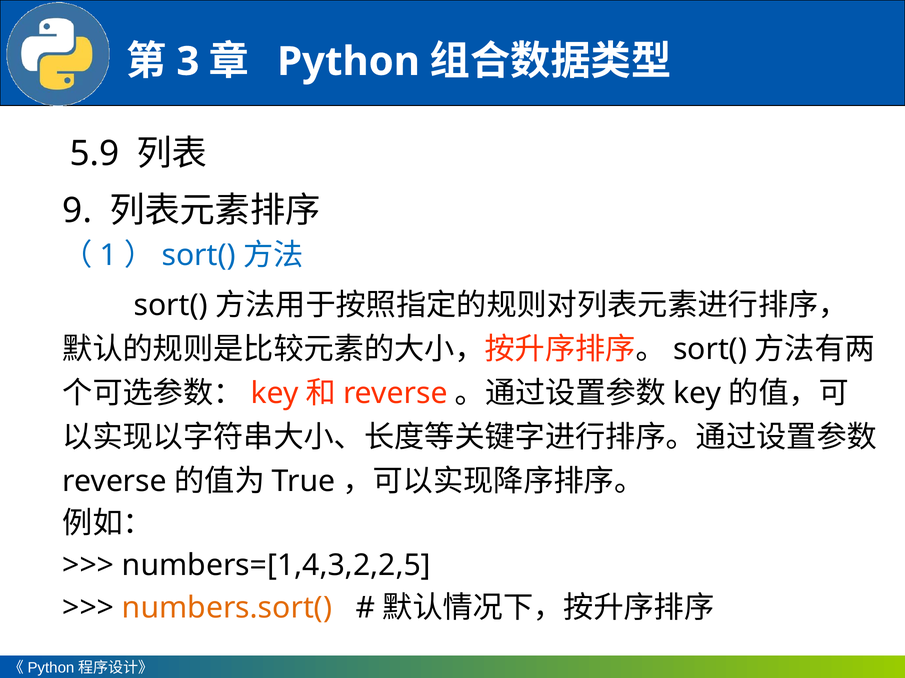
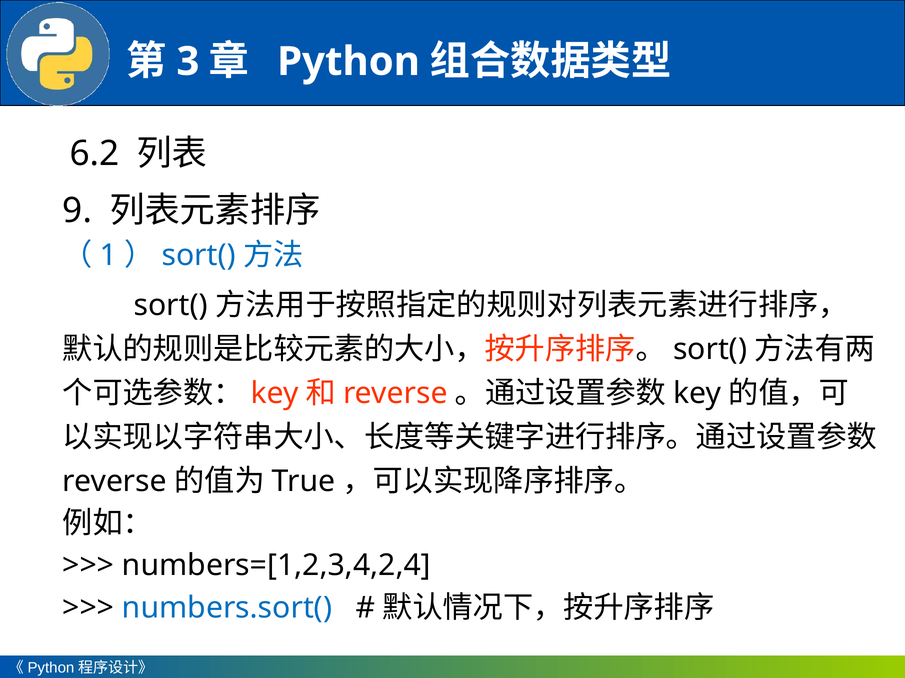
5.9: 5.9 -> 6.2
numbers=[1,4,3,2,2,5: numbers=[1,4,3,2,2,5 -> numbers=[1,2,3,4,2,4
numbers.sort( colour: orange -> blue
